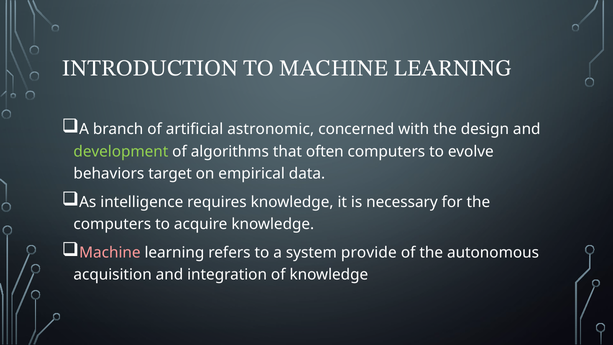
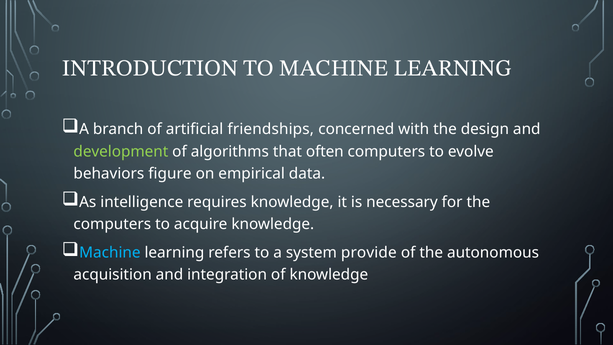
astronomic: astronomic -> friendships
target: target -> figure
Machine at (110, 252) colour: pink -> light blue
